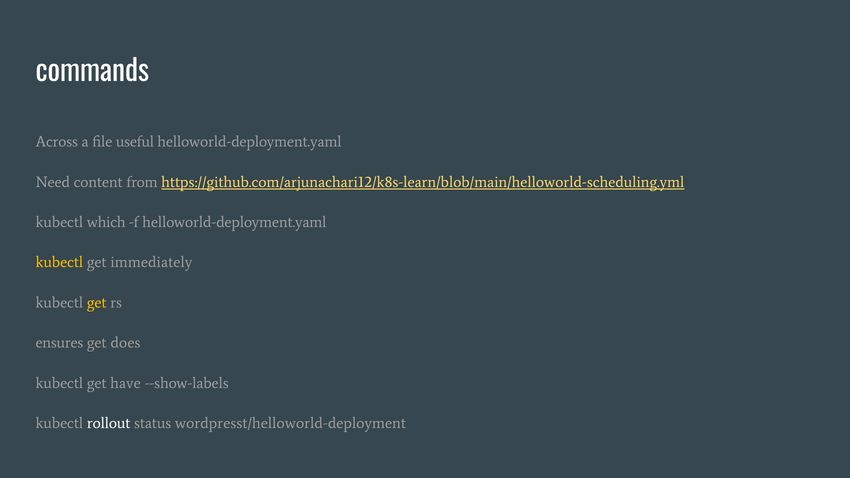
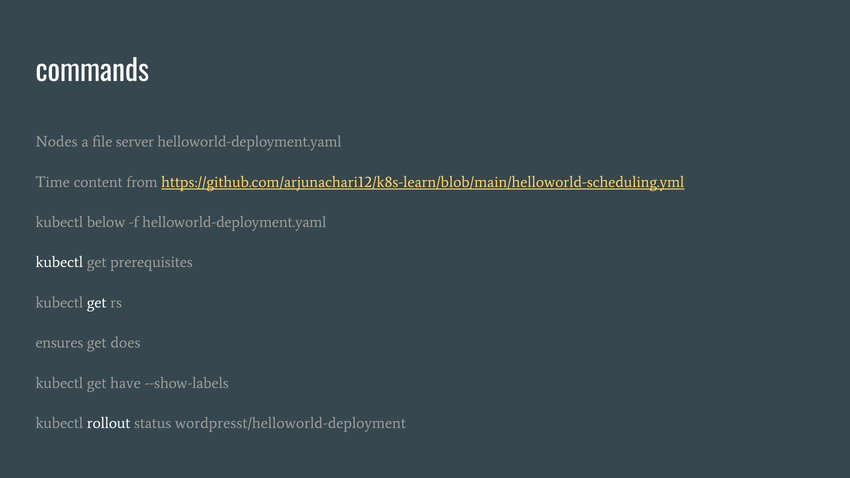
Across: Across -> Nodes
useful: useful -> server
Need: Need -> Time
which: which -> below
kubectl at (59, 262) colour: yellow -> white
immediately: immediately -> prerequisites
get at (97, 303) colour: yellow -> white
